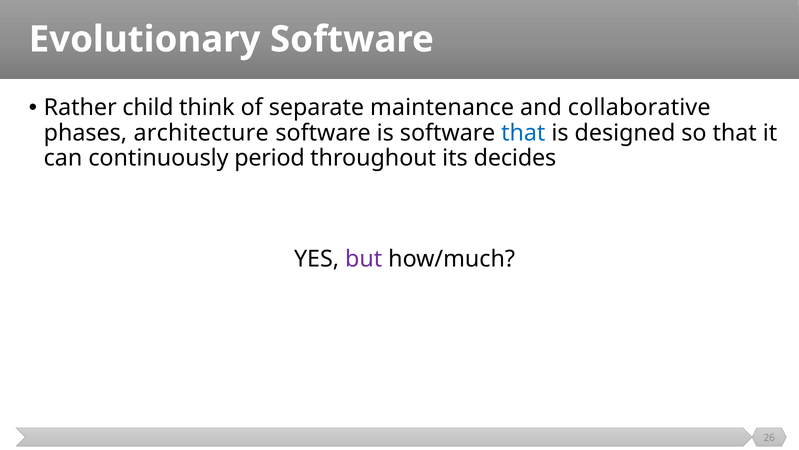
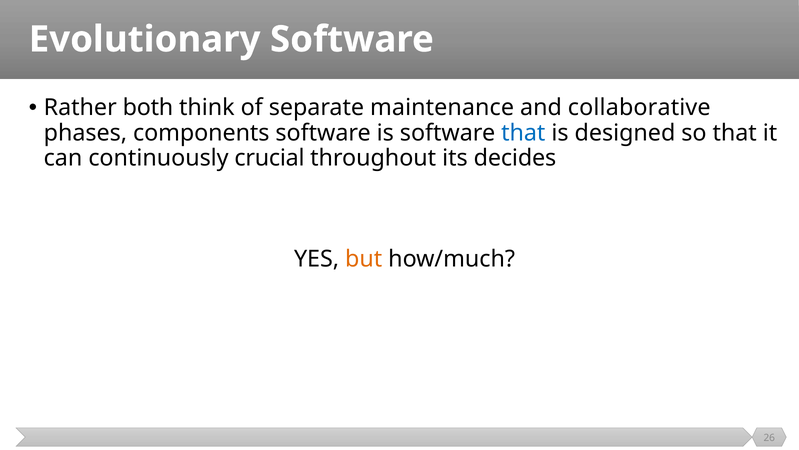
child: child -> both
architecture: architecture -> components
period: period -> crucial
but colour: purple -> orange
